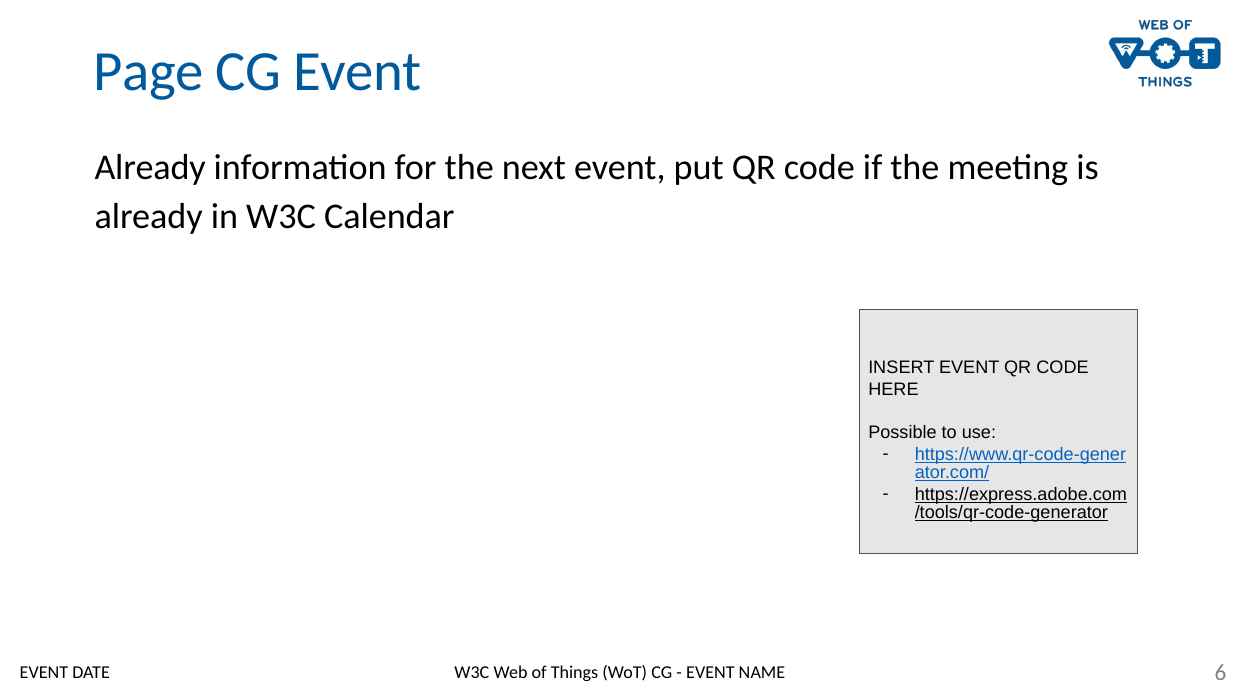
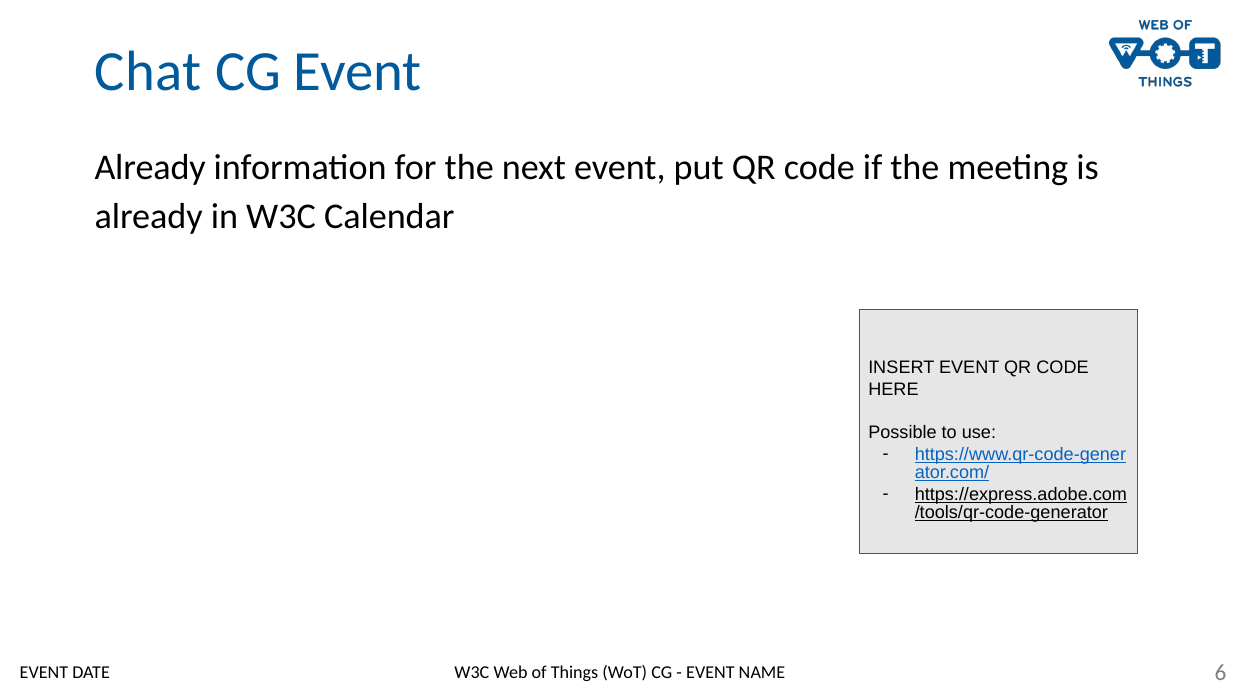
Page: Page -> Chat
